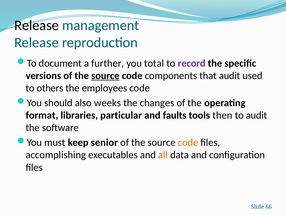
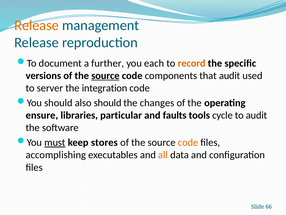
Release at (37, 25) colour: black -> orange
total: total -> each
record colour: purple -> orange
others: others -> server
employees: employees -> integration
also weeks: weeks -> should
format: format -> ensure
then: then -> cycle
must underline: none -> present
senior: senior -> stores
